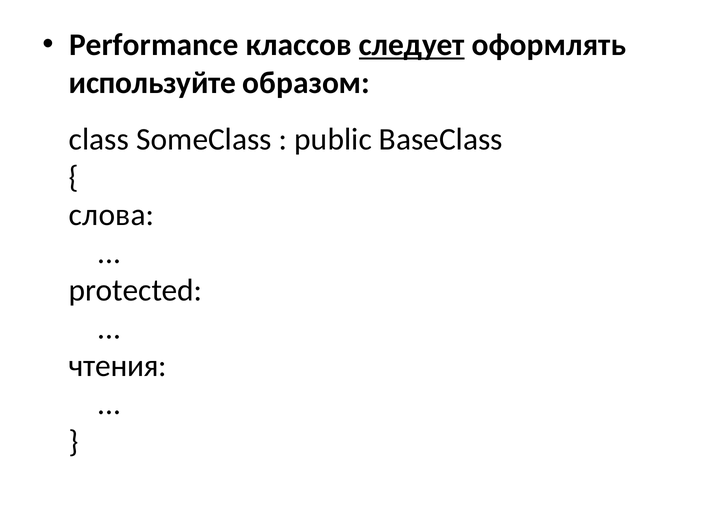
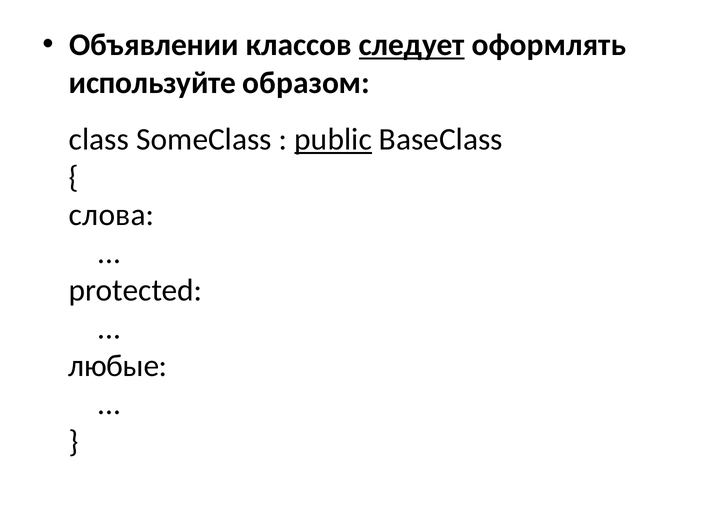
Performance: Performance -> Объявлении
public underline: none -> present
чтения: чтения -> любые
